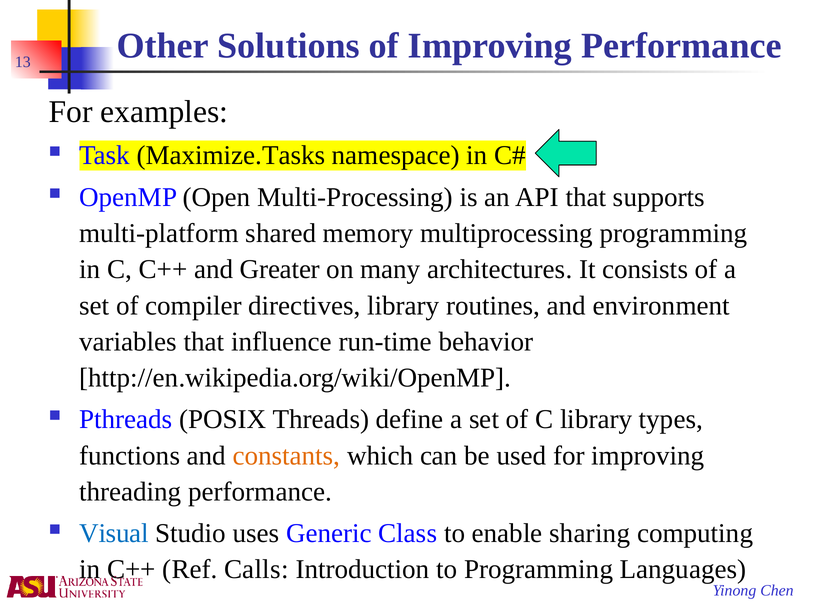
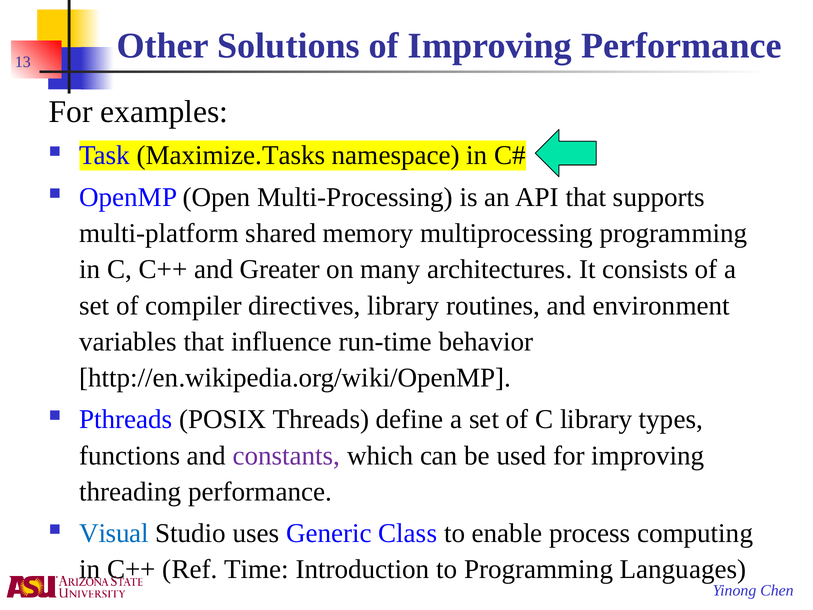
constants colour: orange -> purple
sharing: sharing -> process
Calls: Calls -> Time
